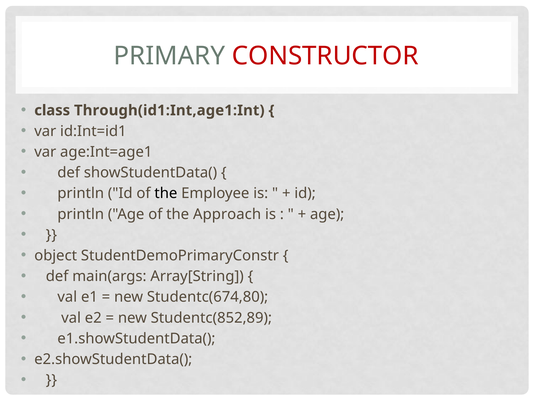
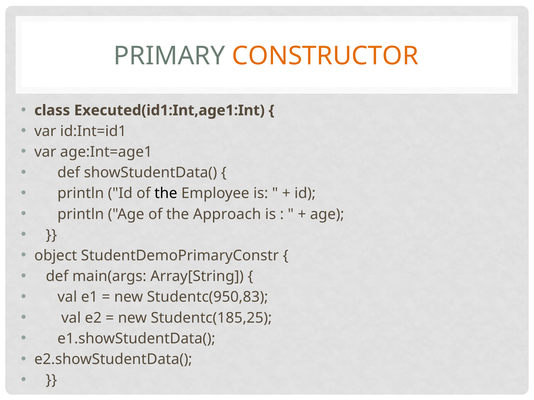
CONSTRUCTOR colour: red -> orange
Through(id1:Int,age1:Int: Through(id1:Int,age1:Int -> Executed(id1:Int,age1:Int
Studentc(674,80: Studentc(674,80 -> Studentc(950,83
Studentc(852,89: Studentc(852,89 -> Studentc(185,25
